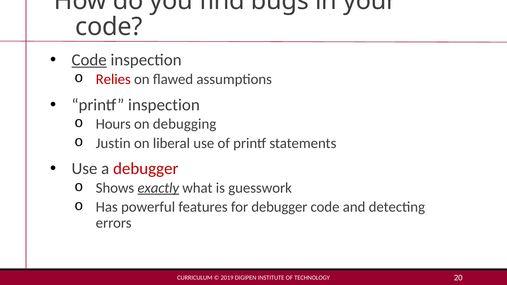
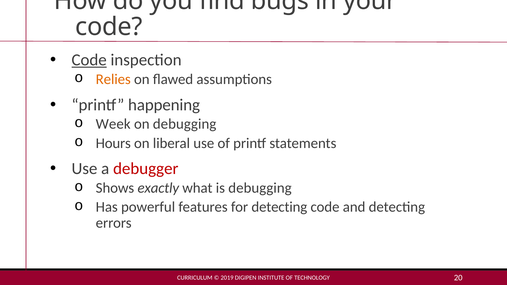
Relies colour: red -> orange
printf inspection: inspection -> happening
Hours: Hours -> Week
Justin: Justin -> Hours
exactly underline: present -> none
is guesswork: guesswork -> debugging
for debugger: debugger -> detecting
